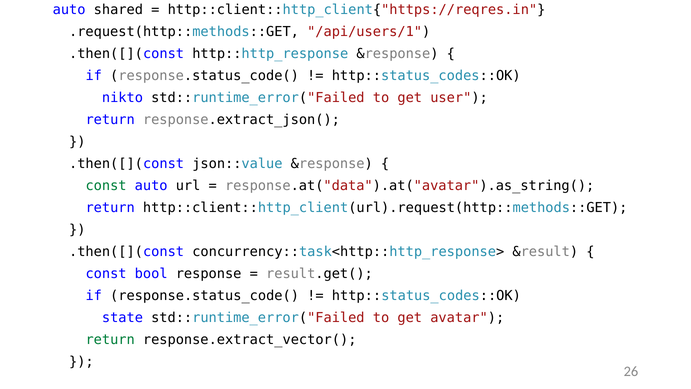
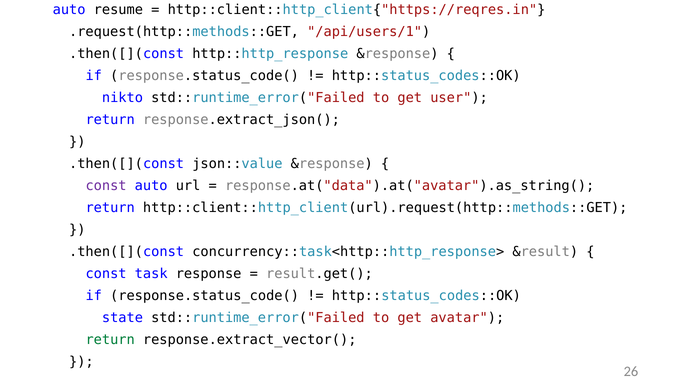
shared: shared -> resume
const at (106, 186) colour: green -> purple
bool: bool -> task
